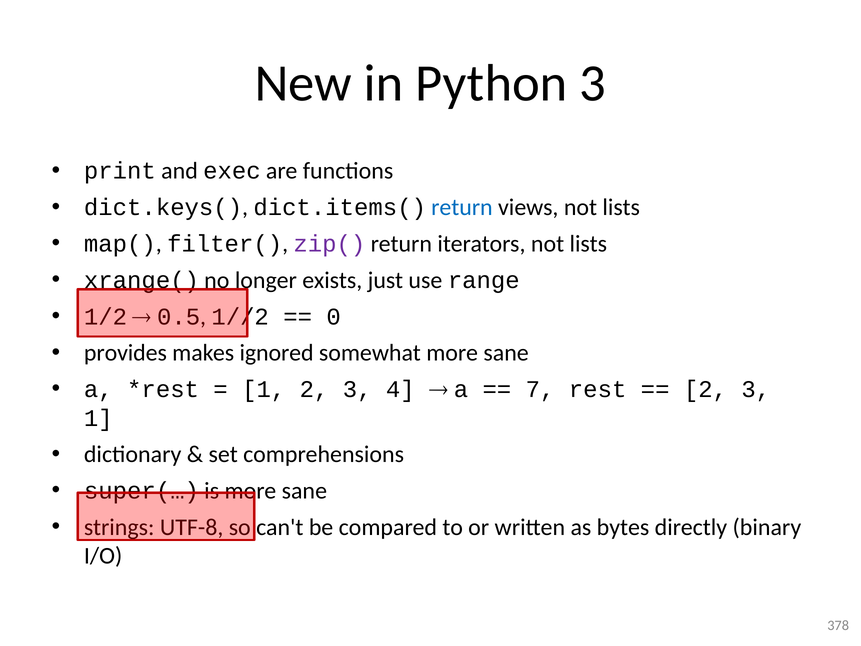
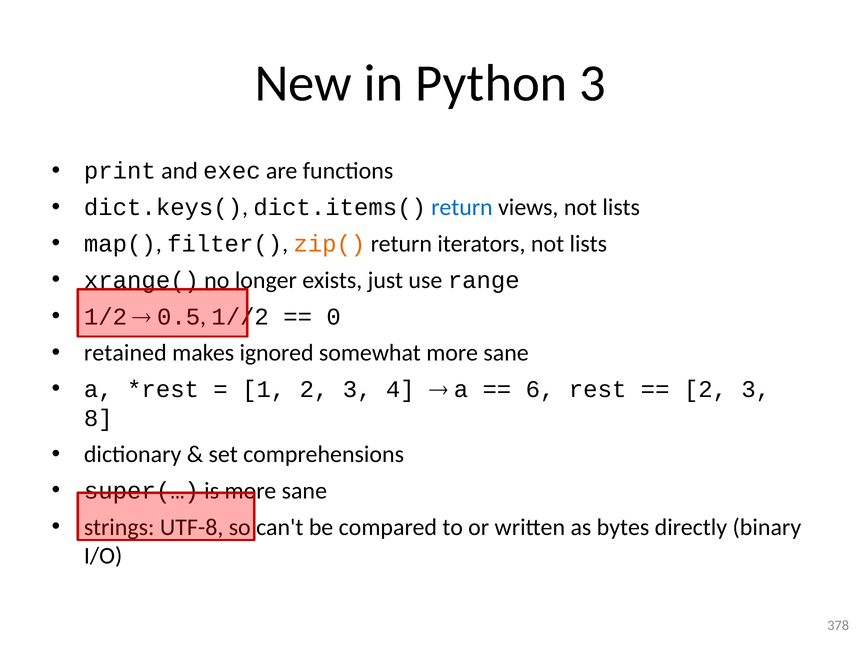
zip( colour: purple -> orange
provides: provides -> retained
7: 7 -> 6
1 at (98, 418): 1 -> 8
